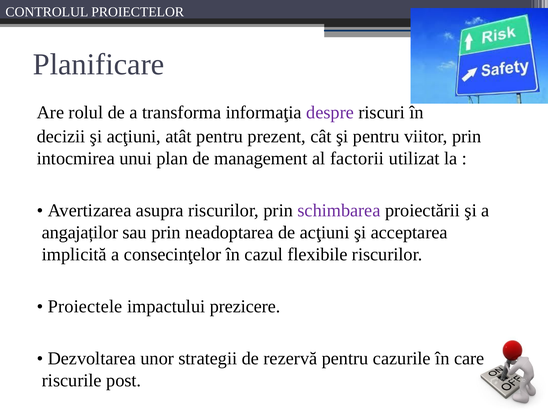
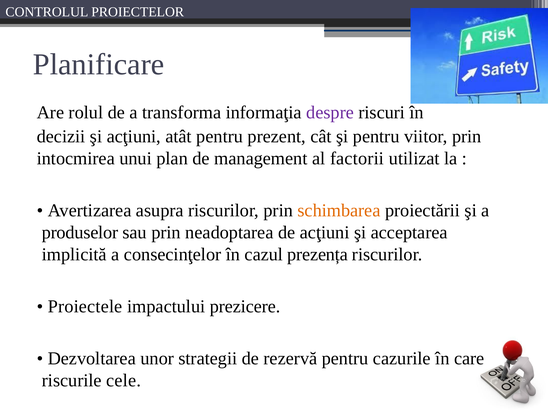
schimbarea colour: purple -> orange
angajaților: angajaților -> produselor
flexibile: flexibile -> prezența
post: post -> cele
